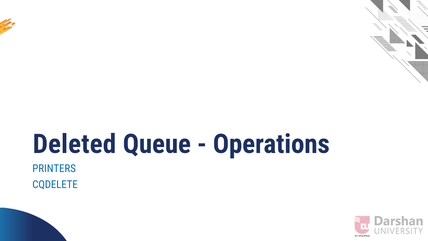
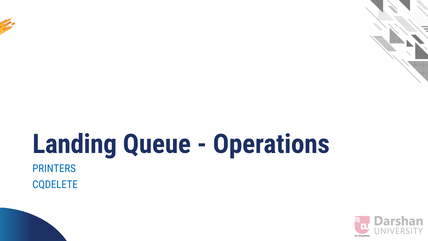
Deleted: Deleted -> Landing
